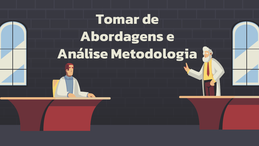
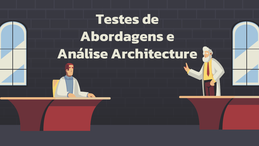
Tomar: Tomar -> Testes
Metodologia: Metodologia -> Architecture
